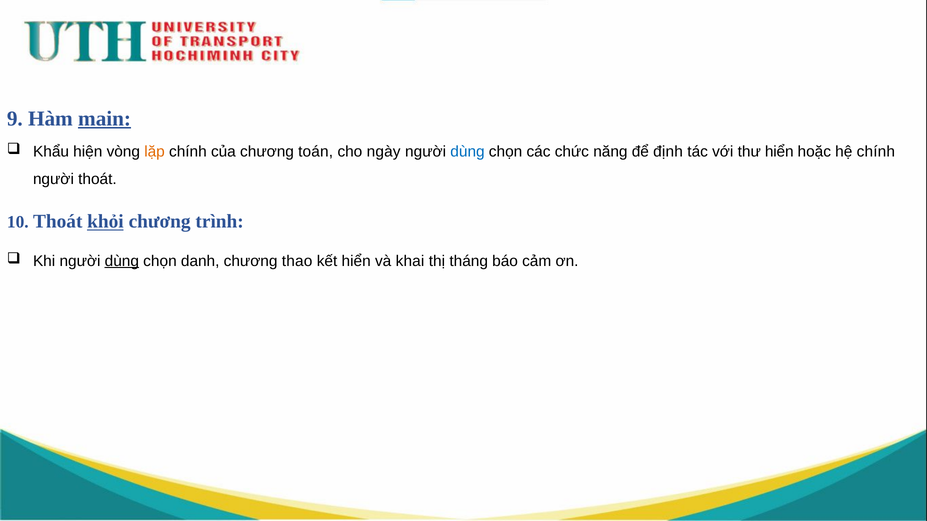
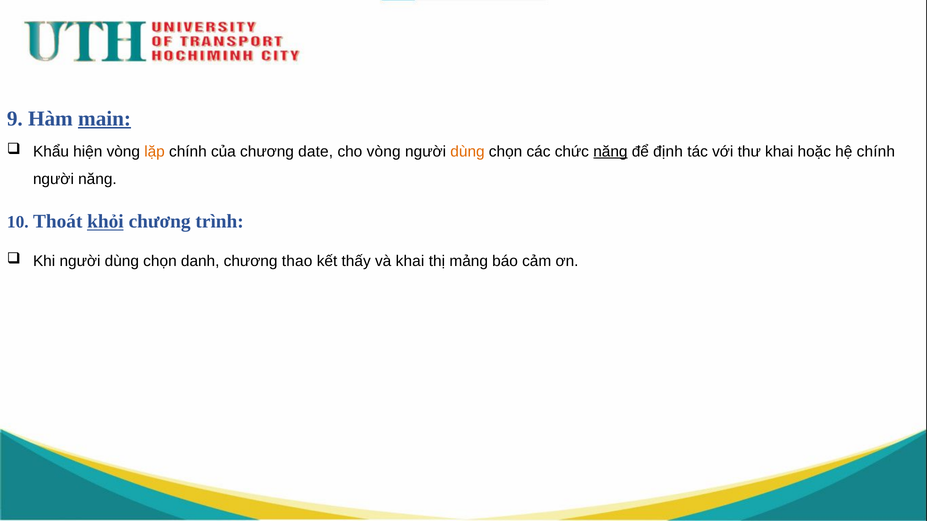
toán: toán -> date
cho ngày: ngày -> vòng
dùng at (468, 152) colour: blue -> orange
năng at (610, 152) underline: none -> present
thư hiển: hiển -> khai
người thoát: thoát -> năng
dùng at (122, 261) underline: present -> none
kết hiển: hiển -> thấy
tháng: tháng -> mảng
